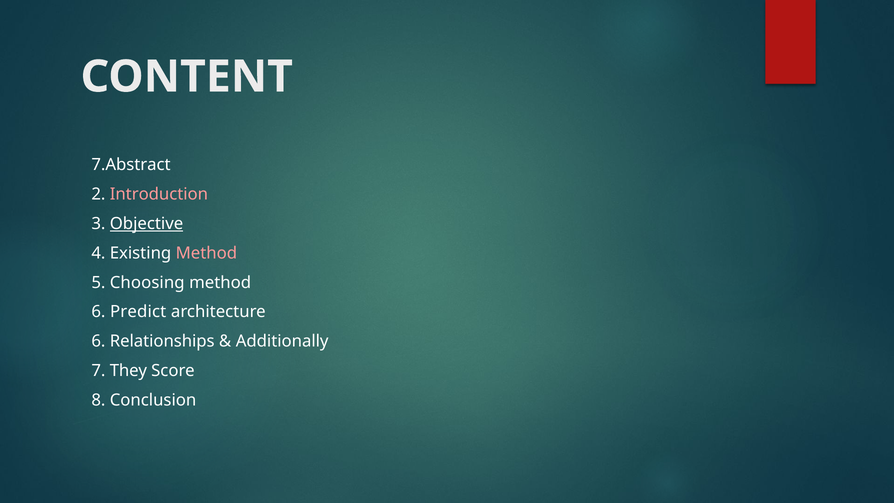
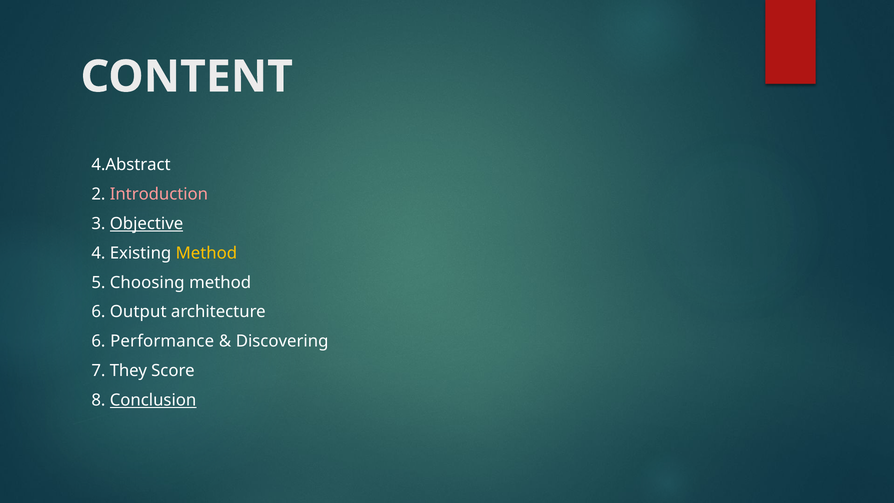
7.Abstract: 7.Abstract -> 4.Abstract
Method at (206, 253) colour: pink -> yellow
Predict: Predict -> Output
Relationships: Relationships -> Performance
Additionally: Additionally -> Discovering
Conclusion underline: none -> present
